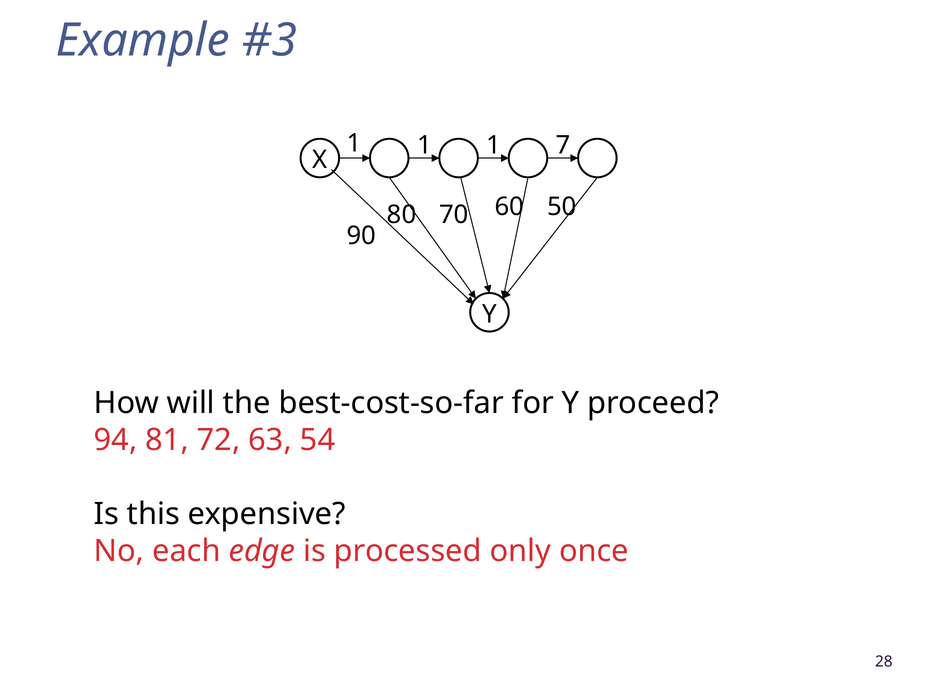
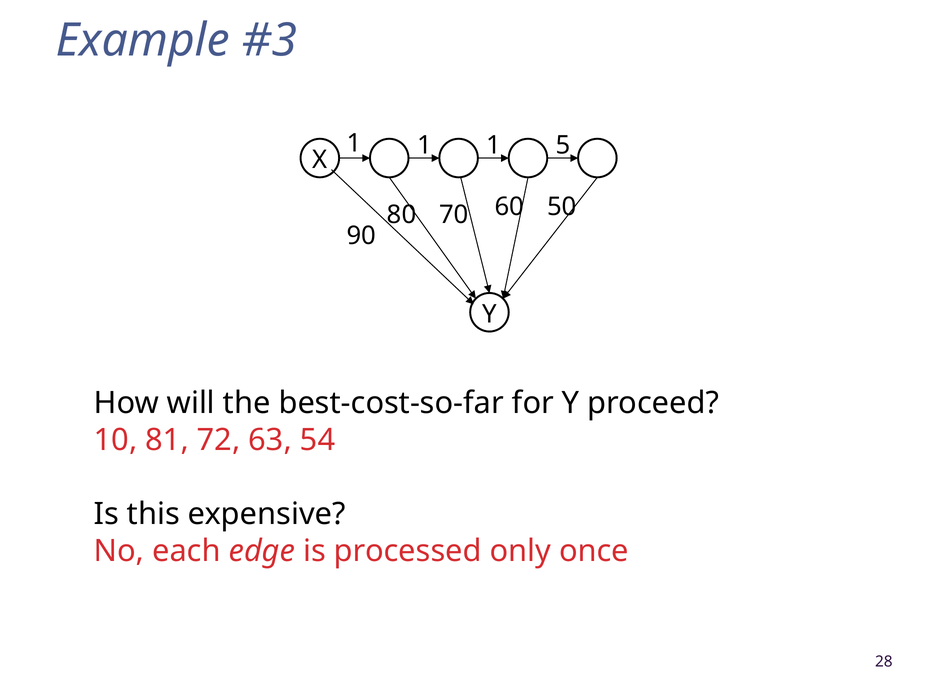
7: 7 -> 5
94: 94 -> 10
